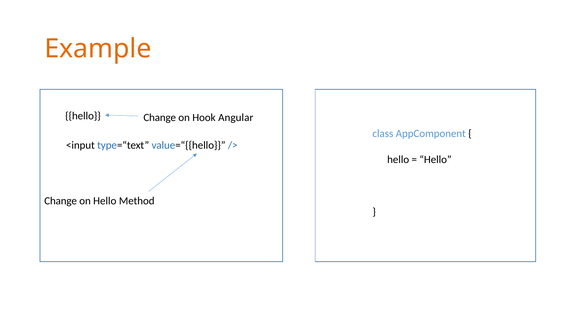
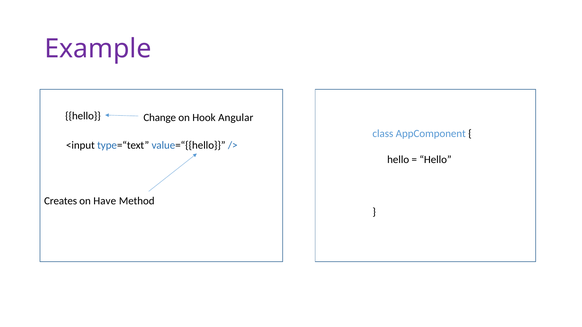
Example colour: orange -> purple
Change at (61, 201): Change -> Creates
on Hello: Hello -> Have
